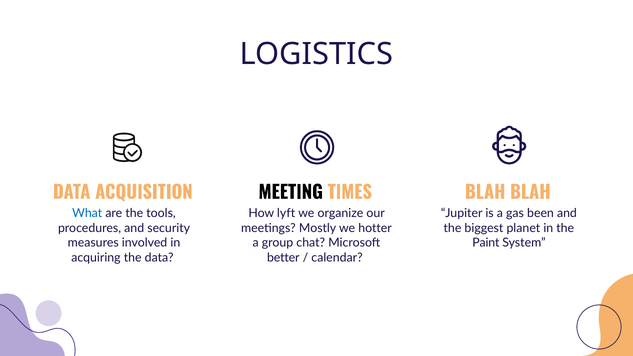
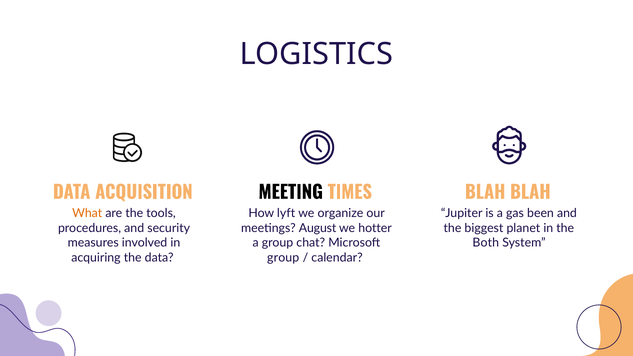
What colour: blue -> orange
Mostly: Mostly -> August
Paint: Paint -> Both
better at (283, 258): better -> group
